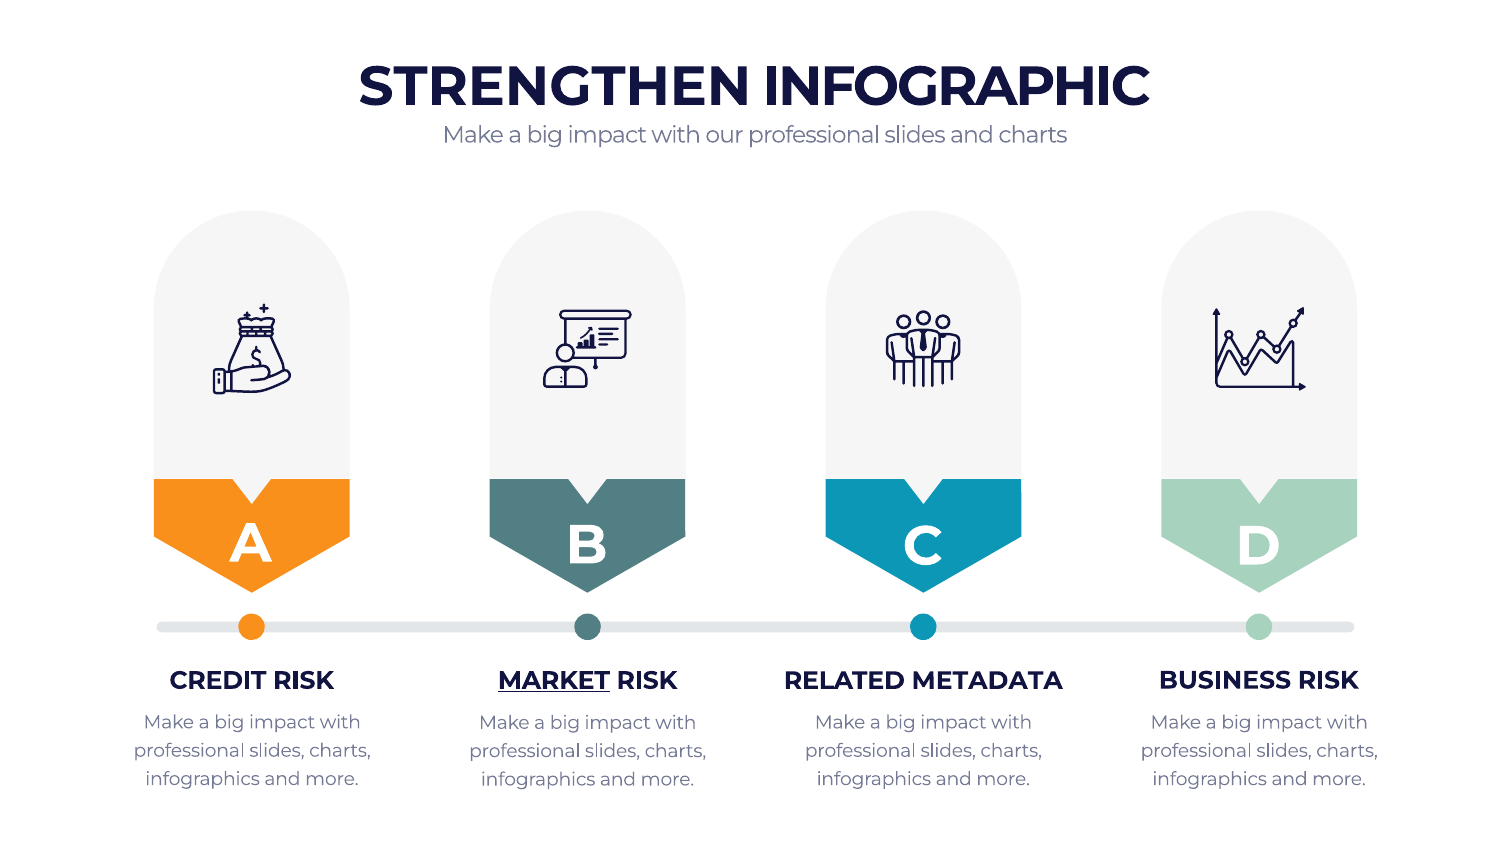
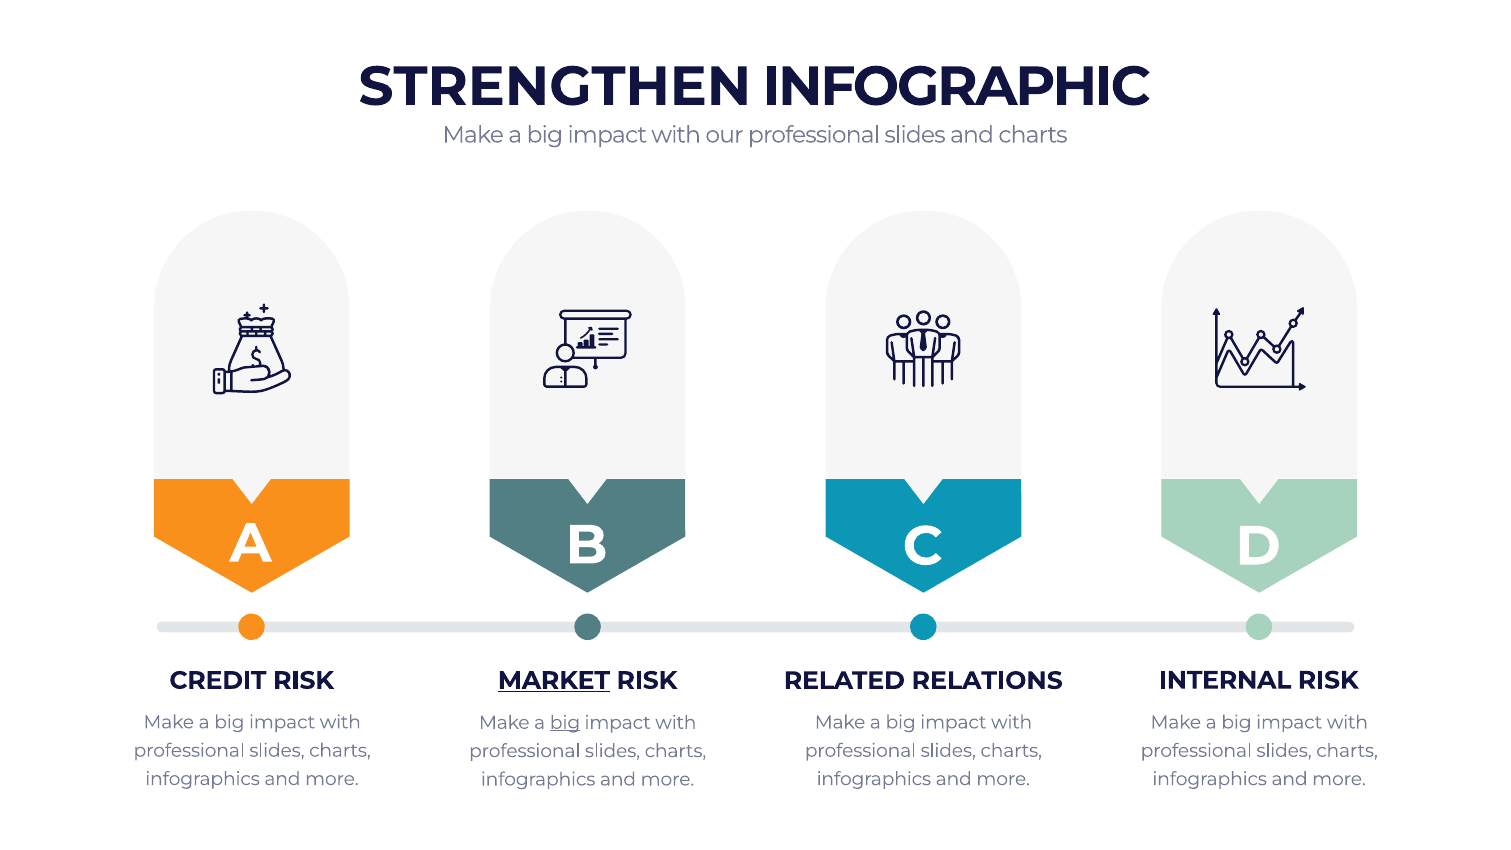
BUSINESS: BUSINESS -> INTERNAL
METADATA: METADATA -> RELATIONS
big at (565, 723) underline: none -> present
